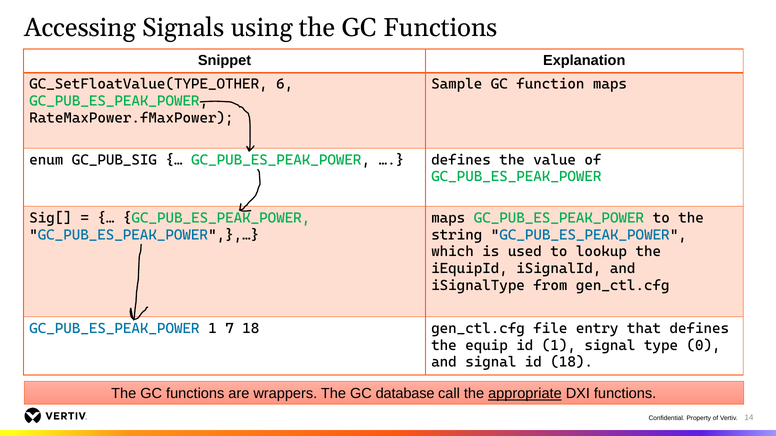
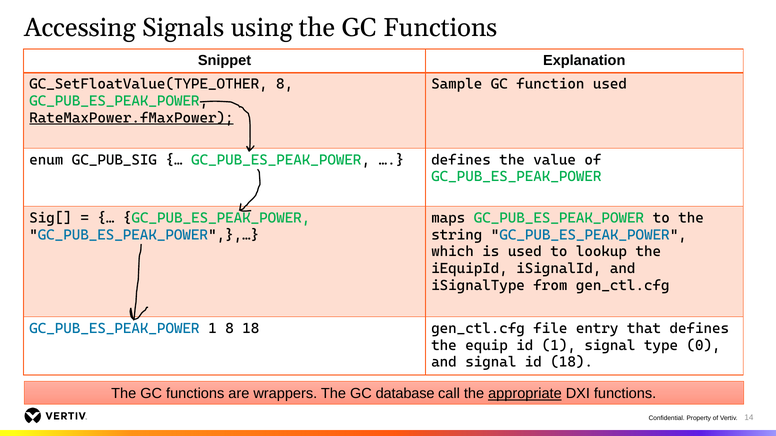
6 at (285, 84): 6 -> 8
function maps: maps -> used
RateMaxPower.fMaxPower underline: none -> present
1 7: 7 -> 8
